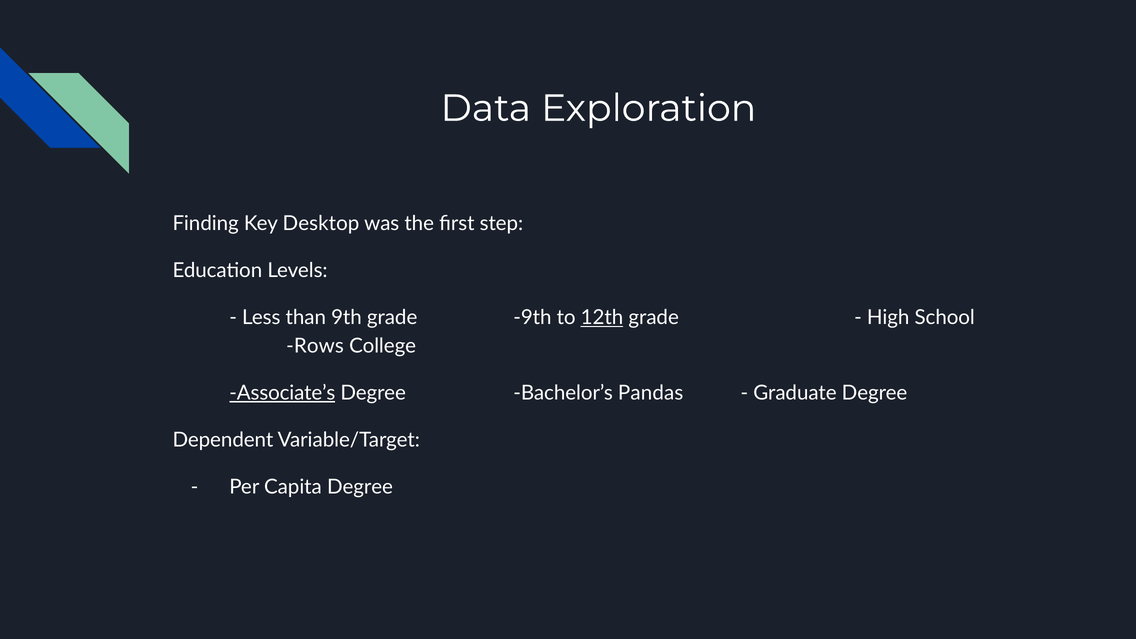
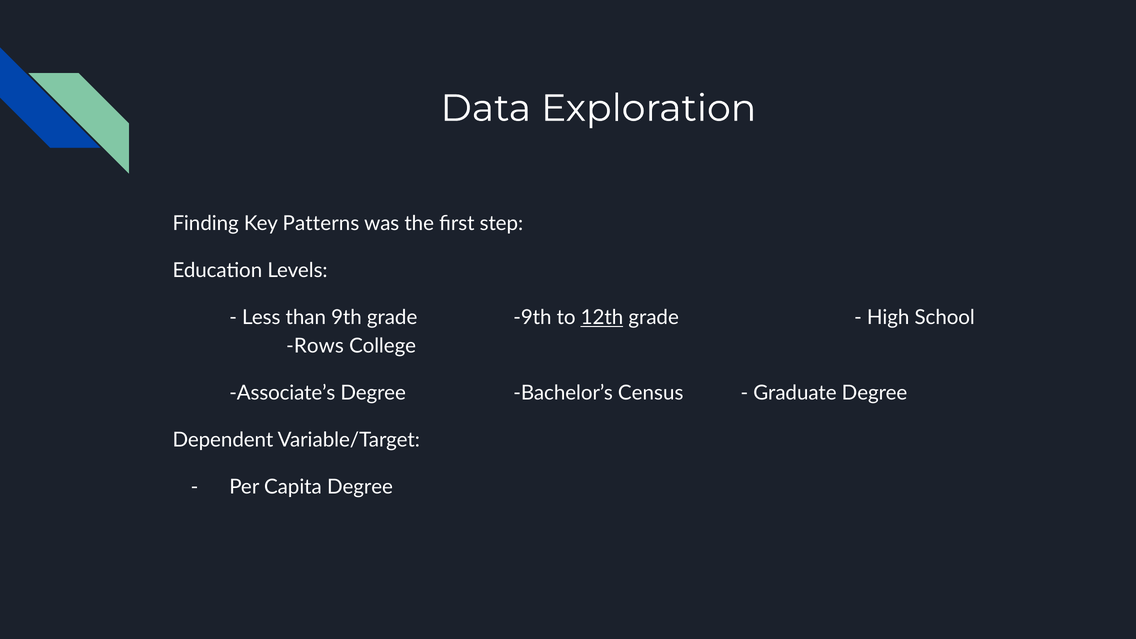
Desktop: Desktop -> Patterns
Associate’s underline: present -> none
Pandas: Pandas -> Census
